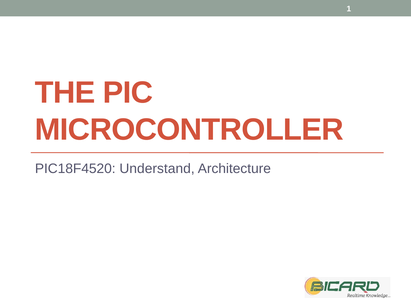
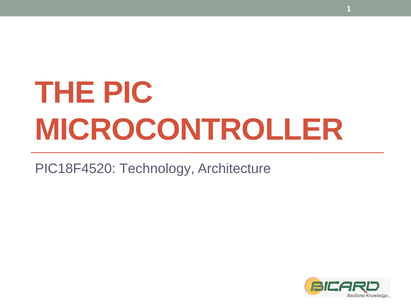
Understand: Understand -> Technology
